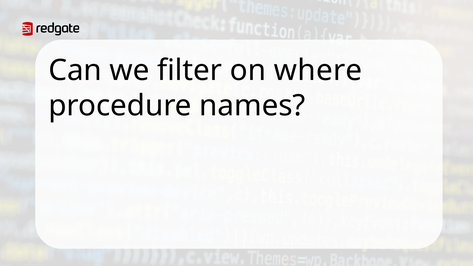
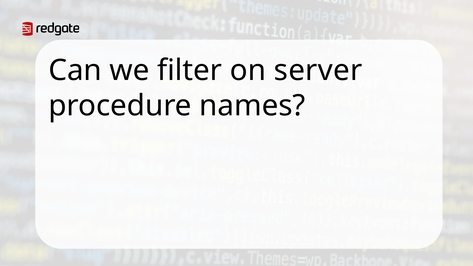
where: where -> server
